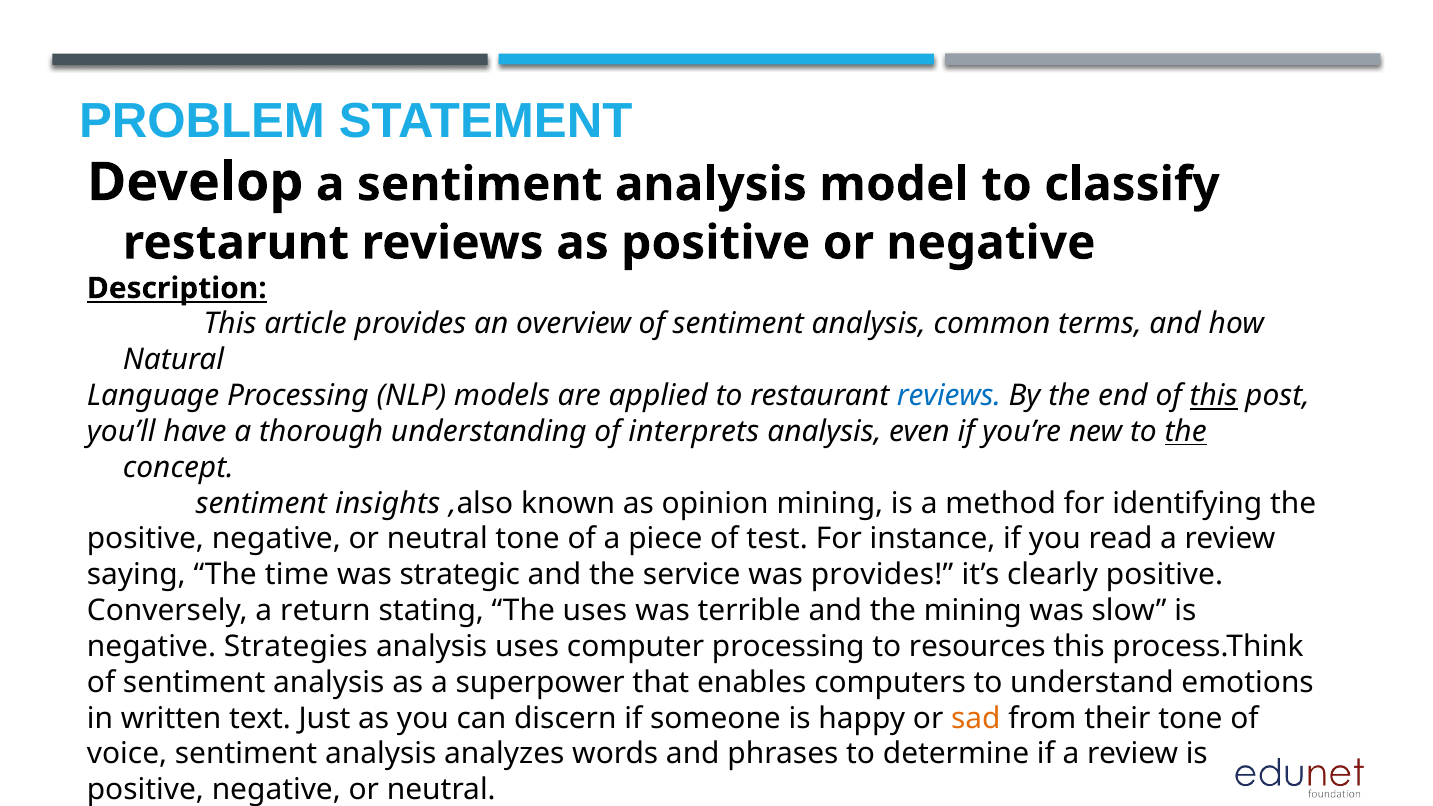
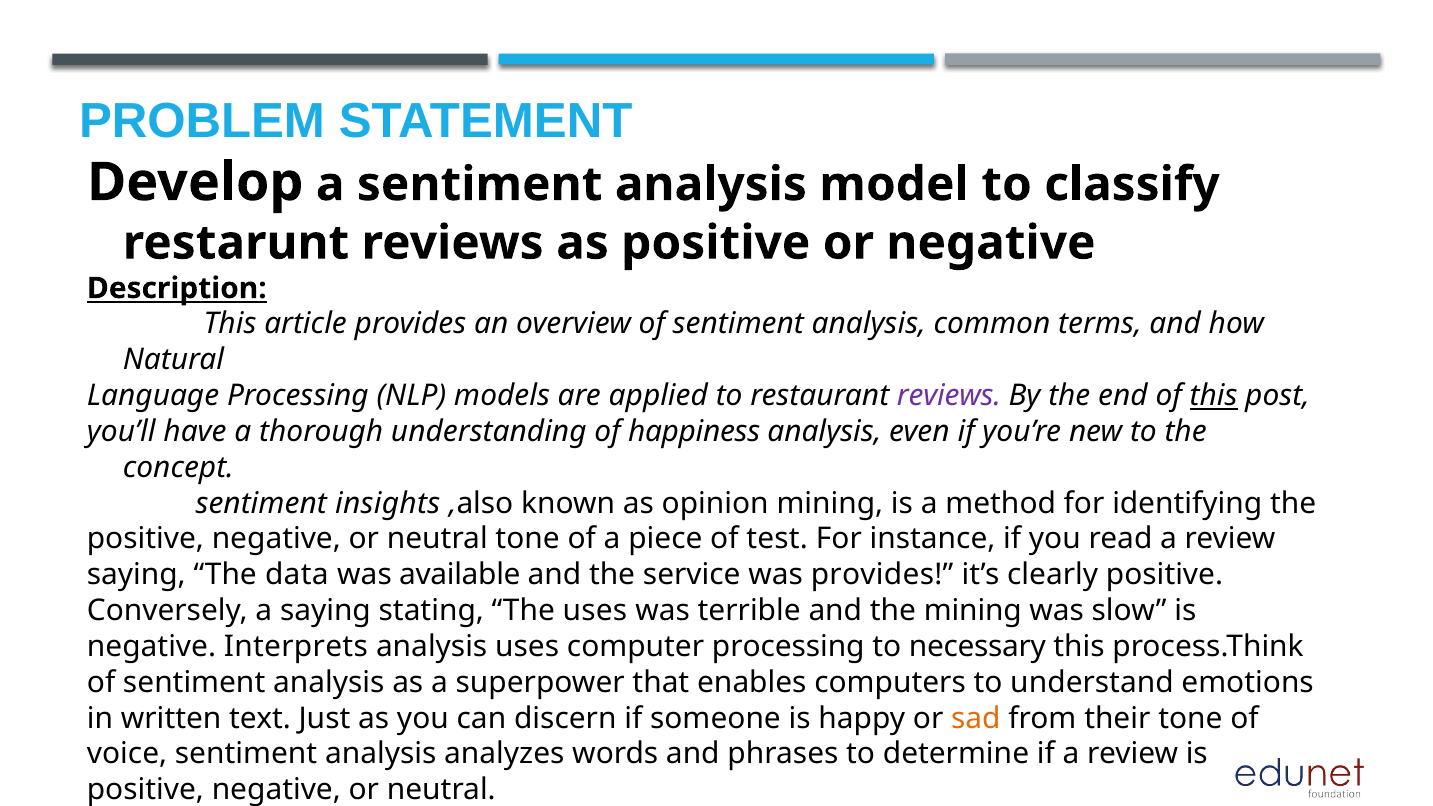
reviews at (949, 396) colour: blue -> purple
interprets: interprets -> happiness
the at (1186, 432) underline: present -> none
time: time -> data
strategic: strategic -> available
a return: return -> saying
Strategies: Strategies -> Interprets
resources: resources -> necessary
